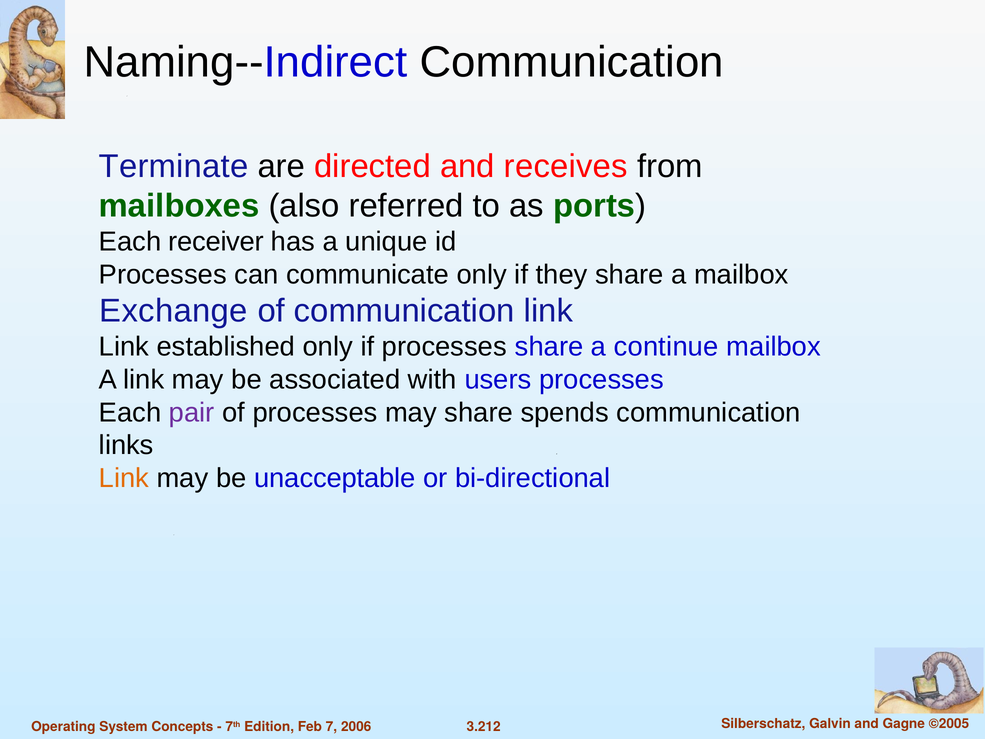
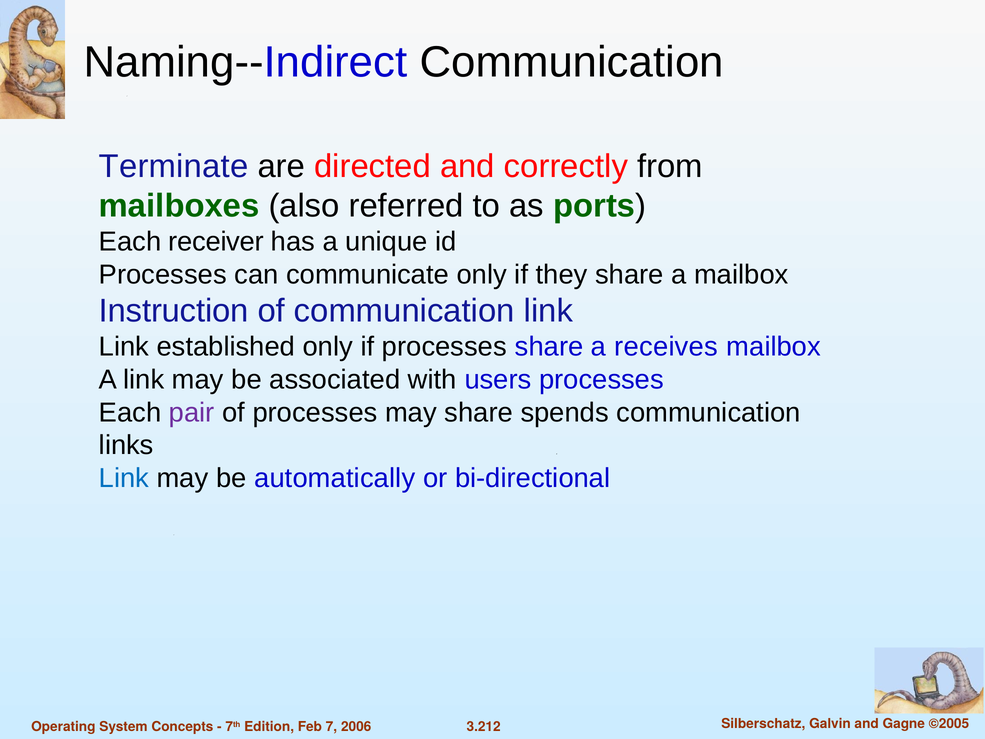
receives: receives -> correctly
Exchange: Exchange -> Instruction
continue: continue -> receives
Link at (124, 478) colour: orange -> blue
unacceptable: unacceptable -> automatically
